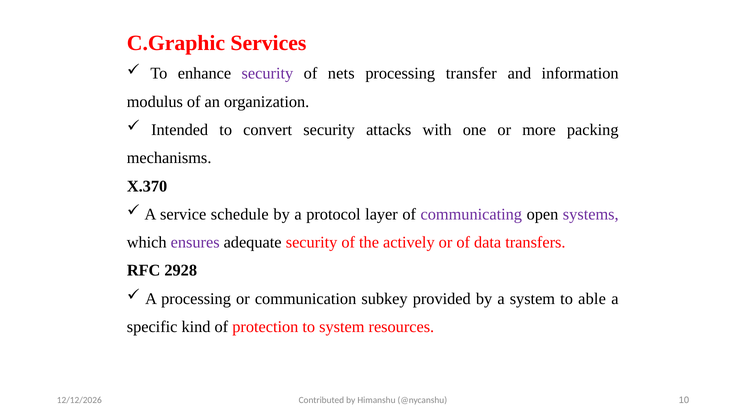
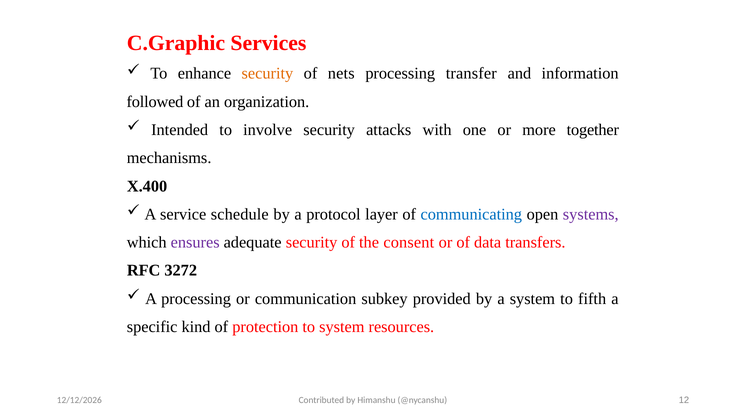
security at (267, 74) colour: purple -> orange
modulus: modulus -> followed
convert: convert -> involve
packing: packing -> together
X.370: X.370 -> X.400
communicating colour: purple -> blue
actively: actively -> consent
2928: 2928 -> 3272
able: able -> fifth
10: 10 -> 12
